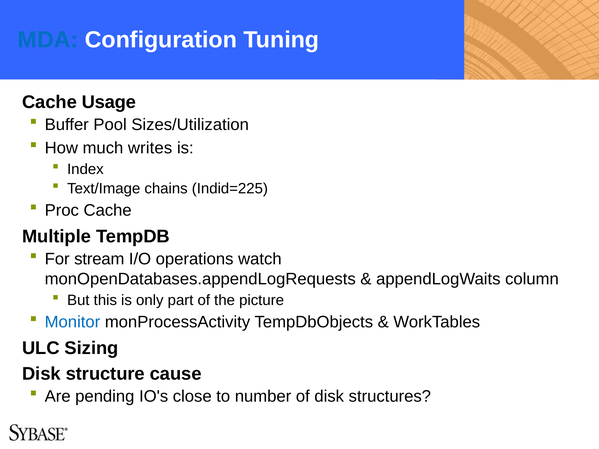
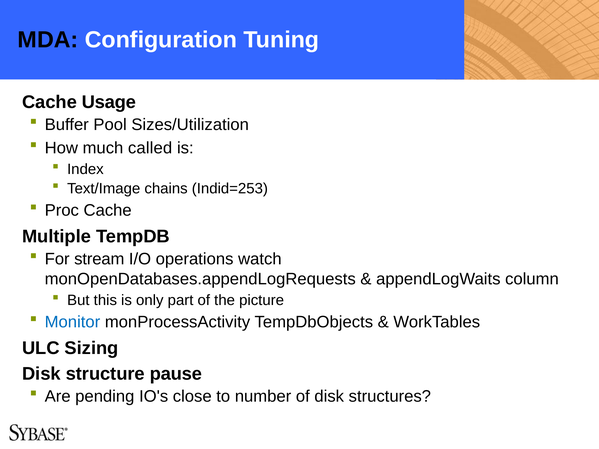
MDA colour: blue -> black
writes: writes -> called
Indid=225: Indid=225 -> Indid=253
cause: cause -> pause
